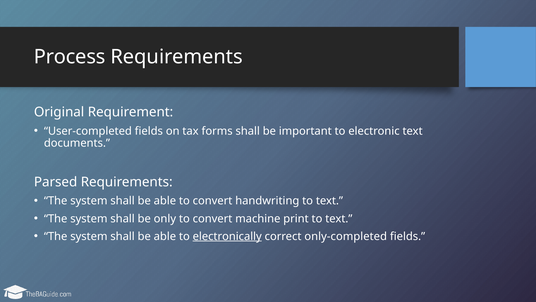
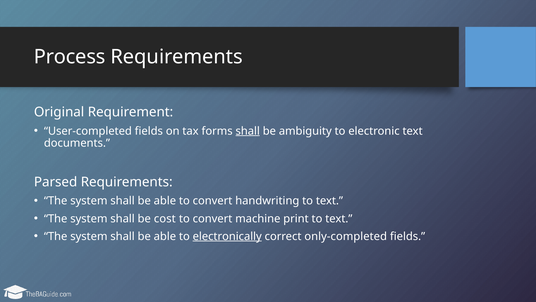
shall at (248, 131) underline: none -> present
important: important -> ambiguity
only: only -> cost
